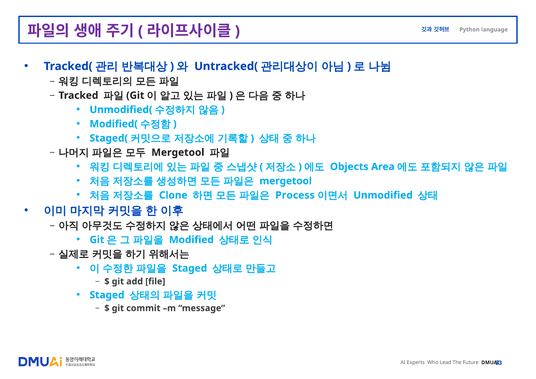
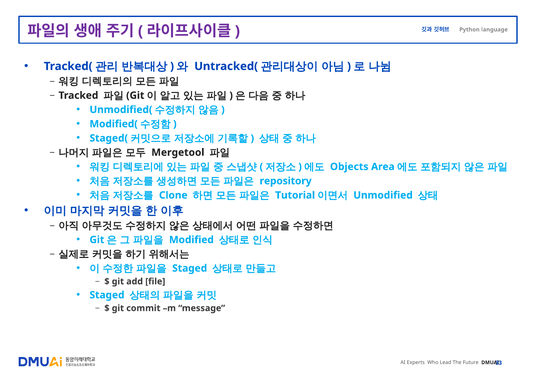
mergetool at (286, 181): mergetool -> repository
Process: Process -> Tutorial
